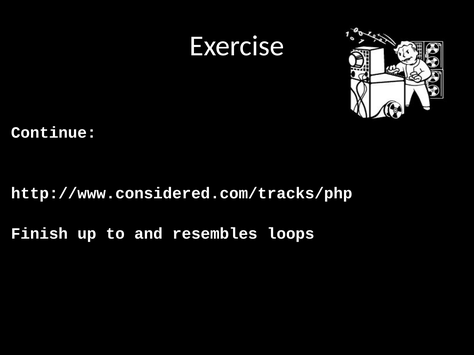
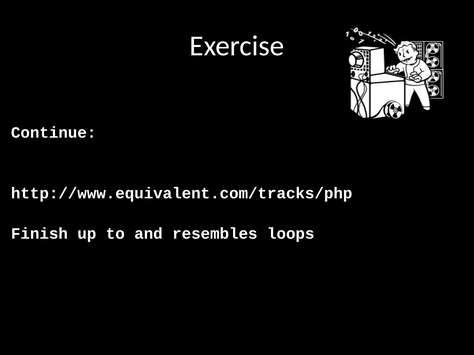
http://www.considered.com/tracks/php: http://www.considered.com/tracks/php -> http://www.equivalent.com/tracks/php
